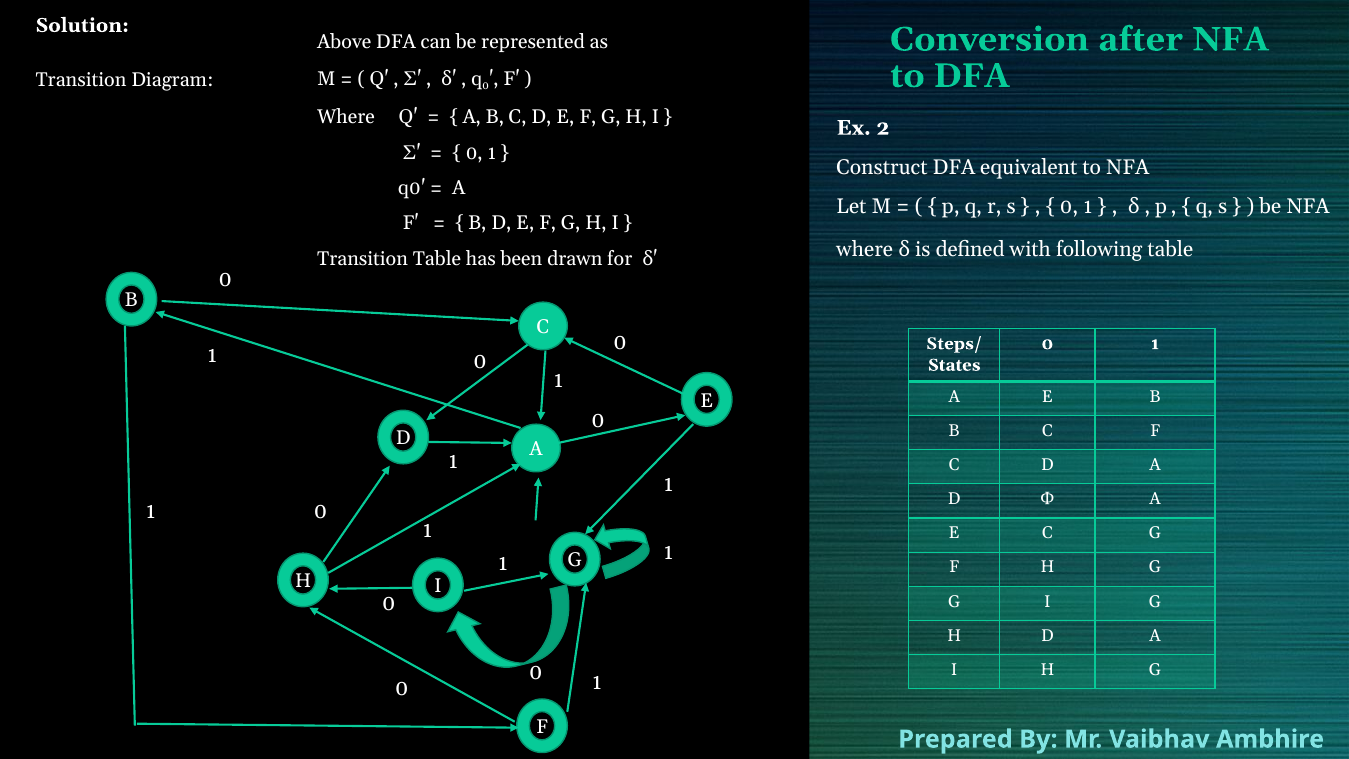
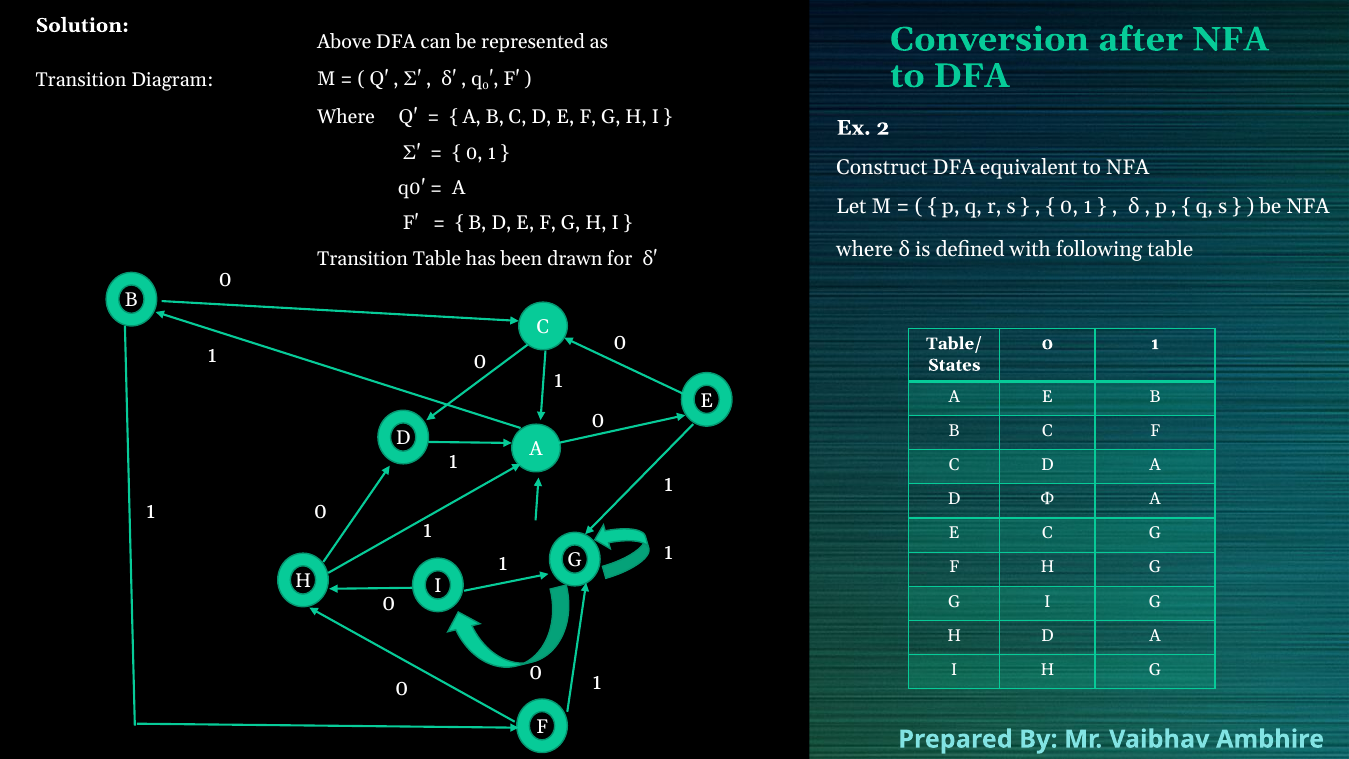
Steps/: Steps/ -> Table/
